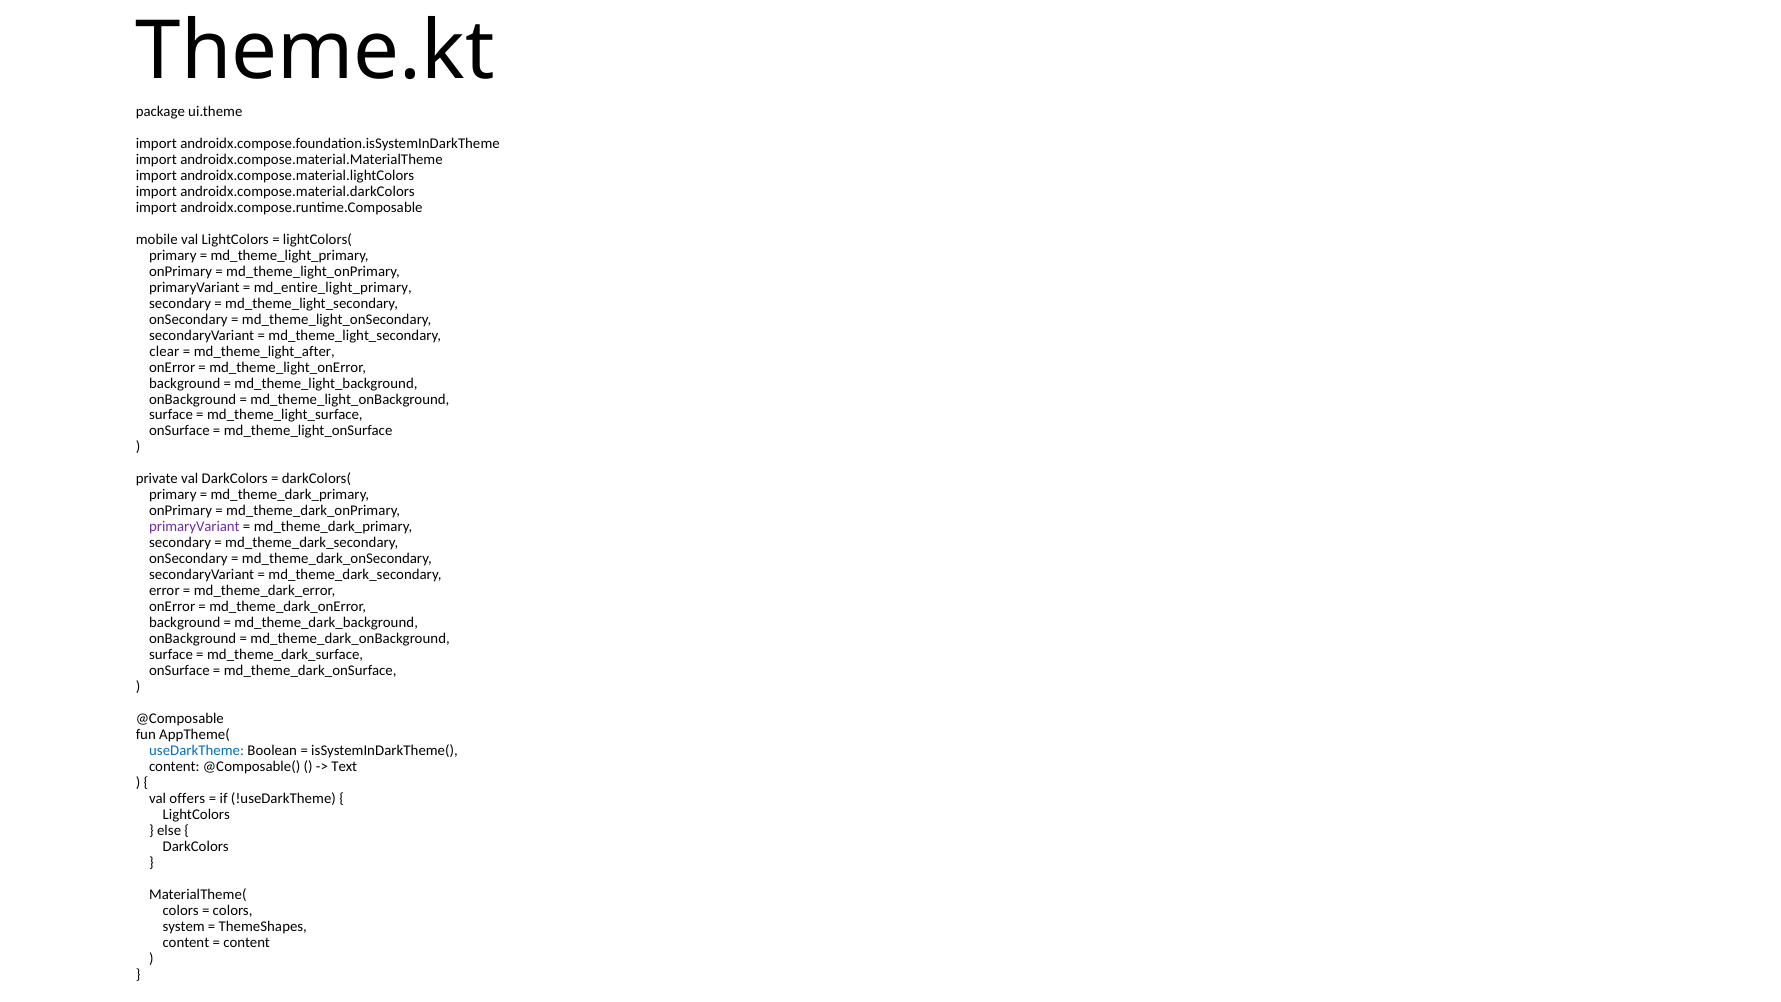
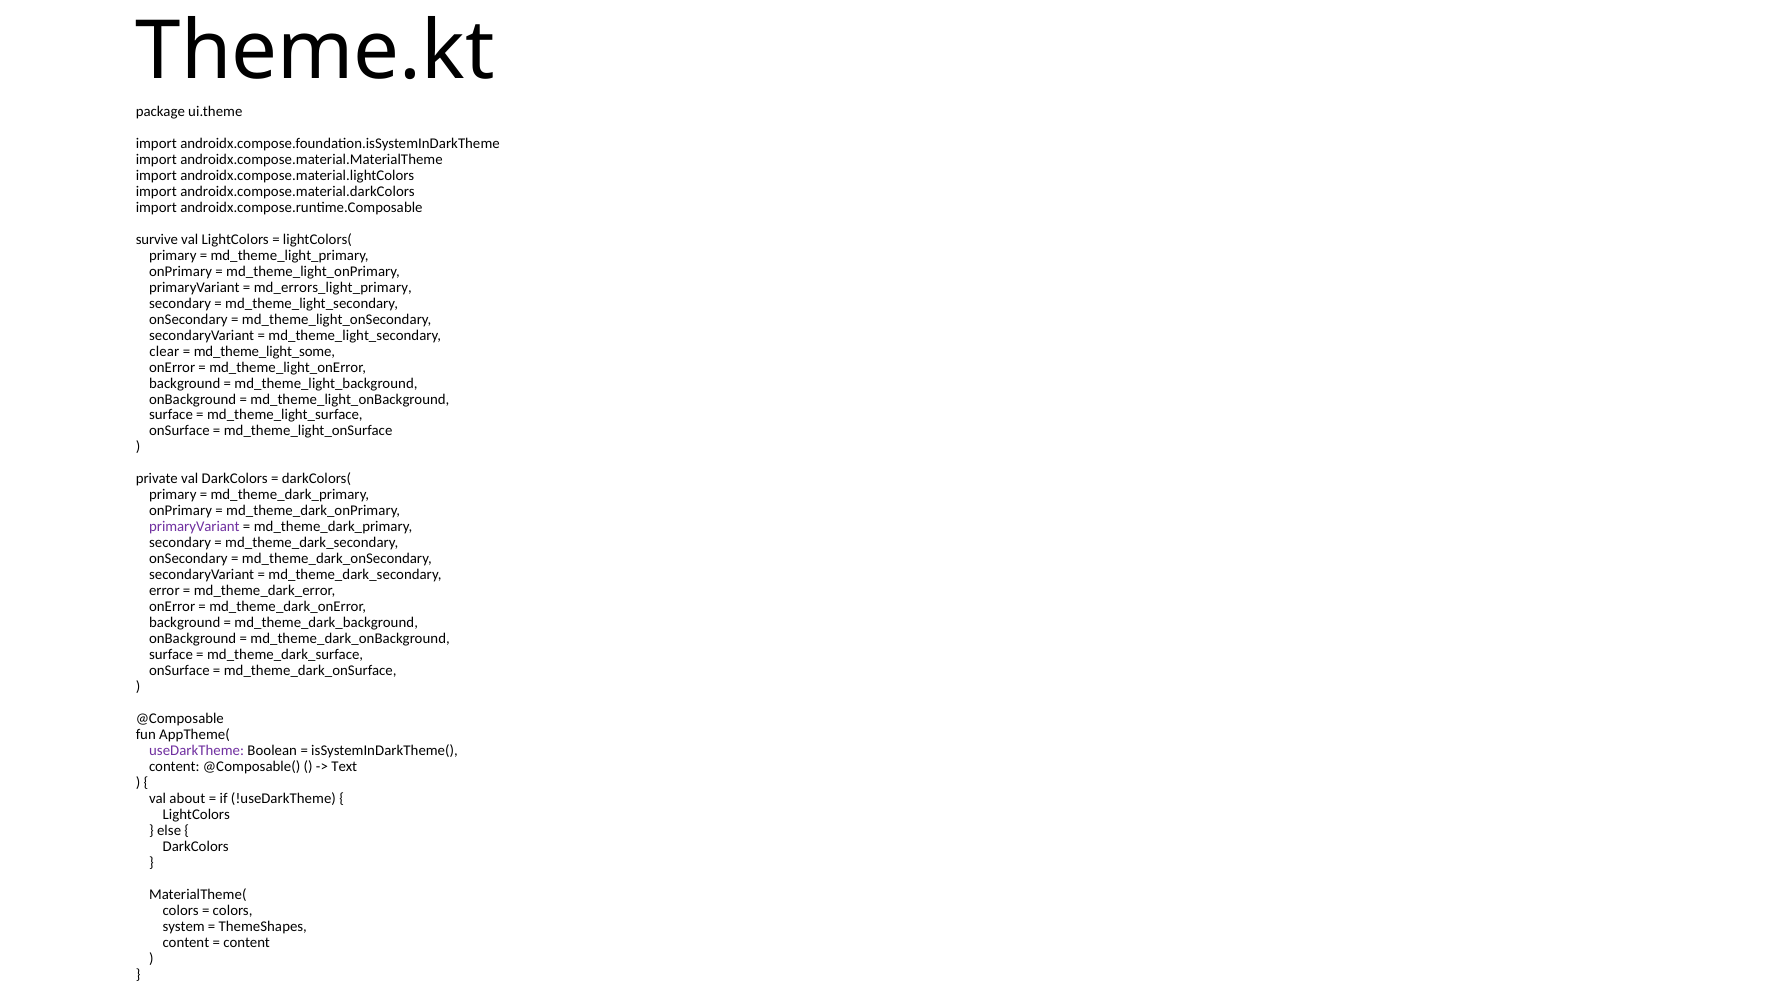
mobile: mobile -> survive
md_entire_light_primary: md_entire_light_primary -> md_errors_light_primary
md_theme_light_after: md_theme_light_after -> md_theme_light_some
useDarkTheme colour: blue -> purple
offers: offers -> about
